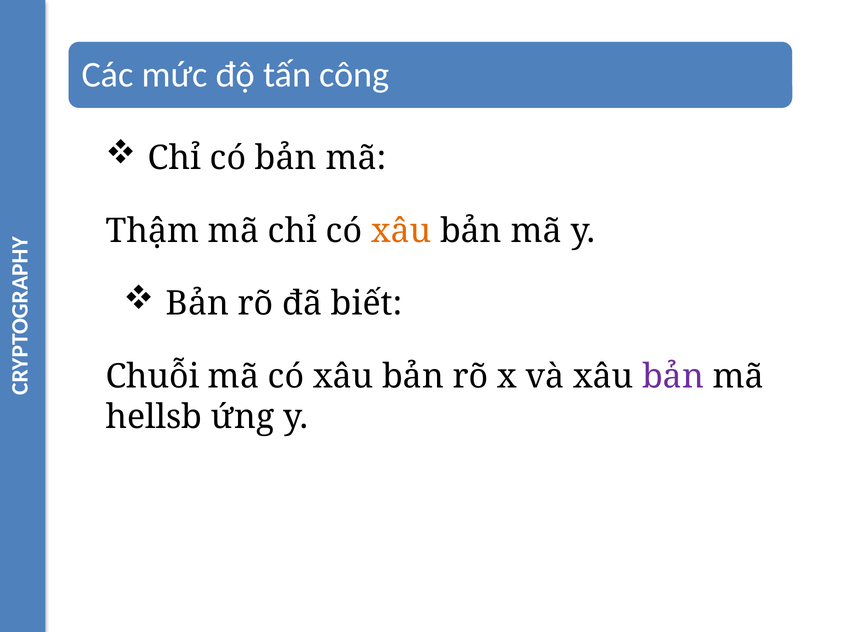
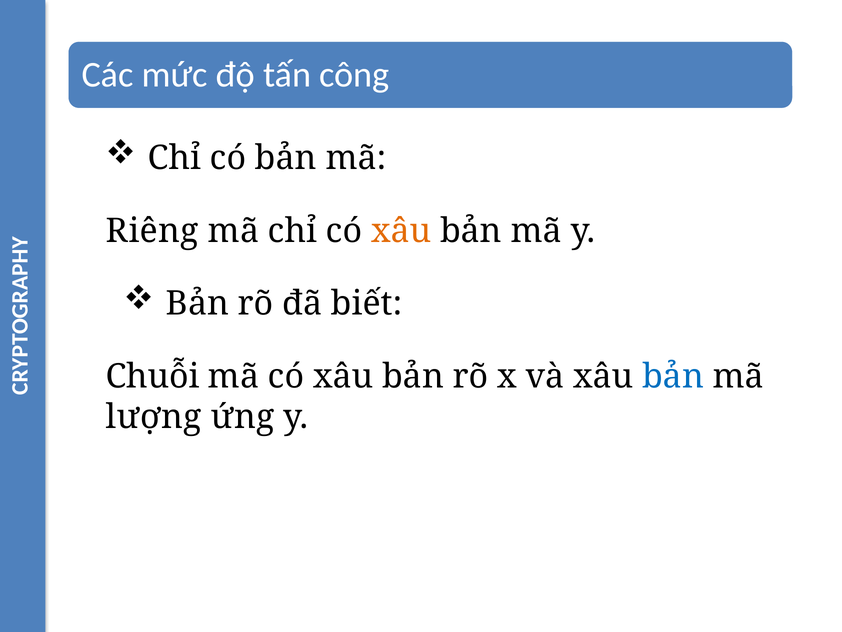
Thậm: Thậm -> Riêng
bản at (673, 376) colour: purple -> blue
hellsb: hellsb -> lượng
